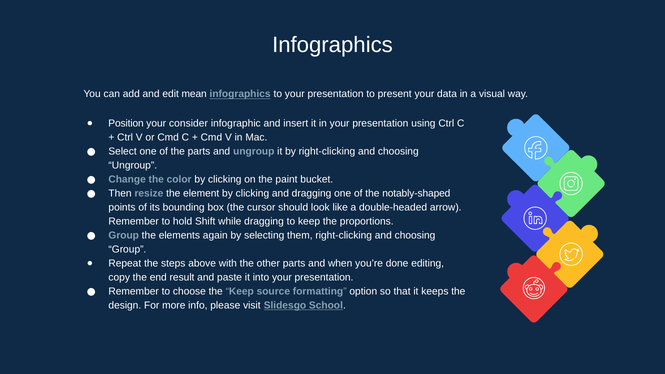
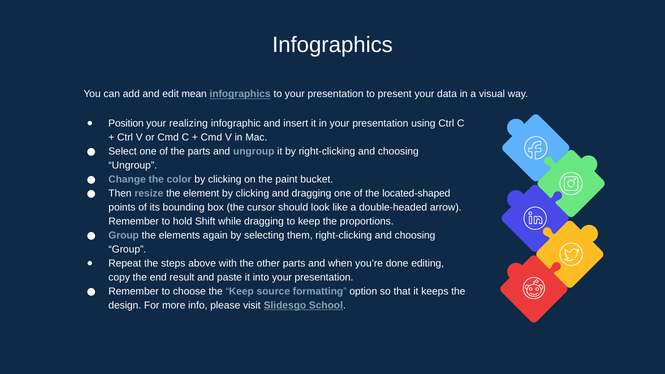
consider: consider -> realizing
notably-shaped: notably-shaped -> located-shaped
